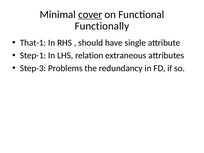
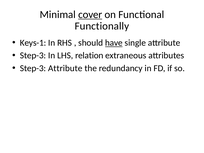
That-1: That-1 -> Keys-1
have underline: none -> present
Step-1 at (33, 55): Step-1 -> Step-3
Step-3 Problems: Problems -> Attribute
